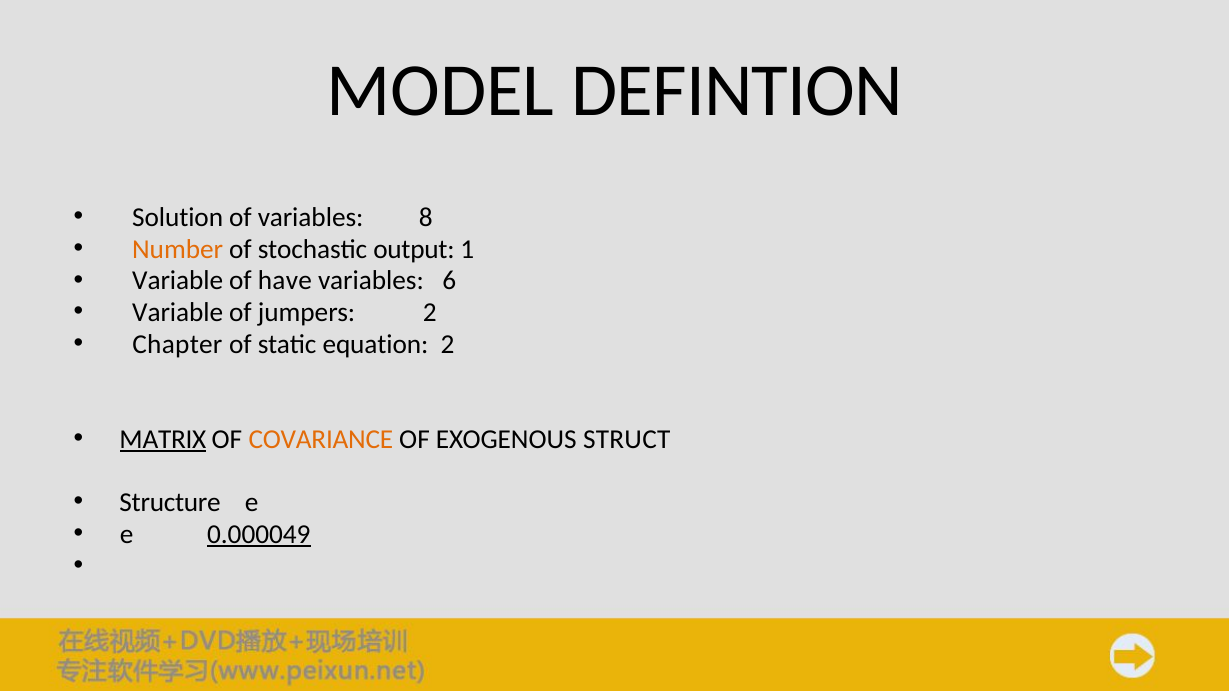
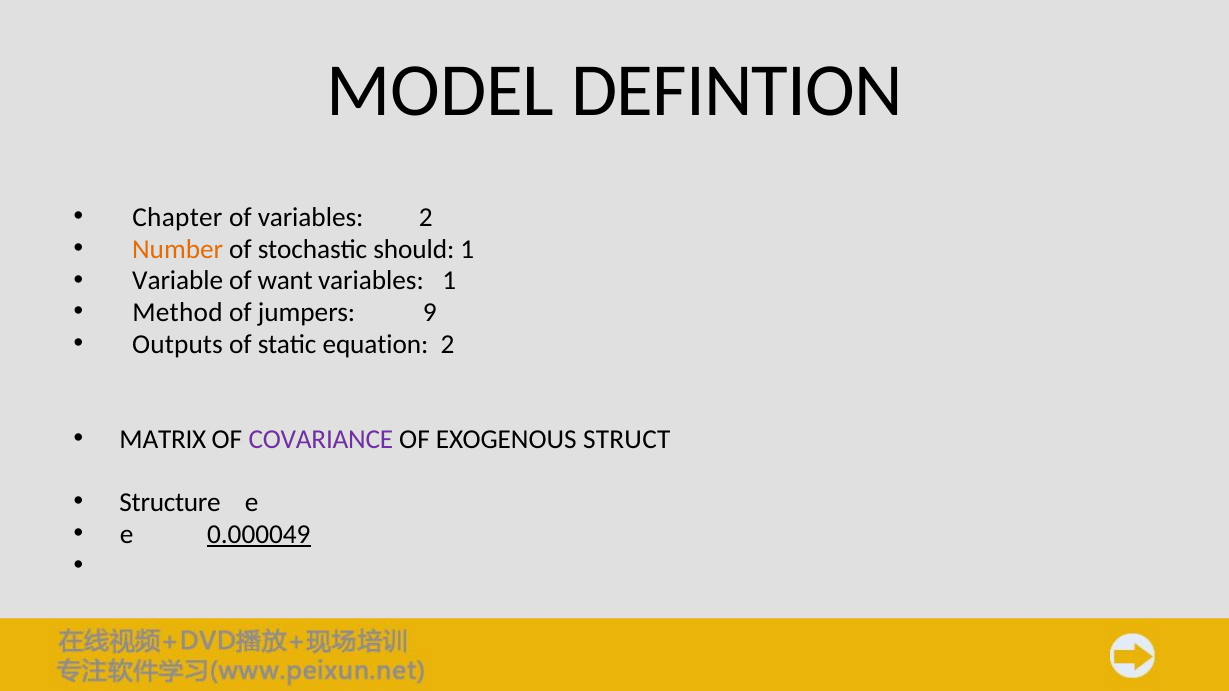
Solution: Solution -> Chapter
variables 8: 8 -> 2
output: output -> should
have: have -> want
variables 6: 6 -> 1
Variable at (178, 313): Variable -> Method
jumpers 2: 2 -> 9
Chapter: Chapter -> Outputs
MATRIX underline: present -> none
COVARIANCE colour: orange -> purple
